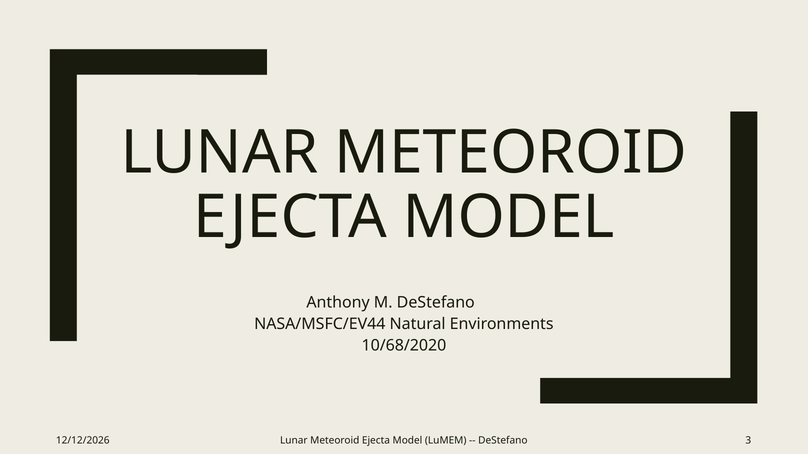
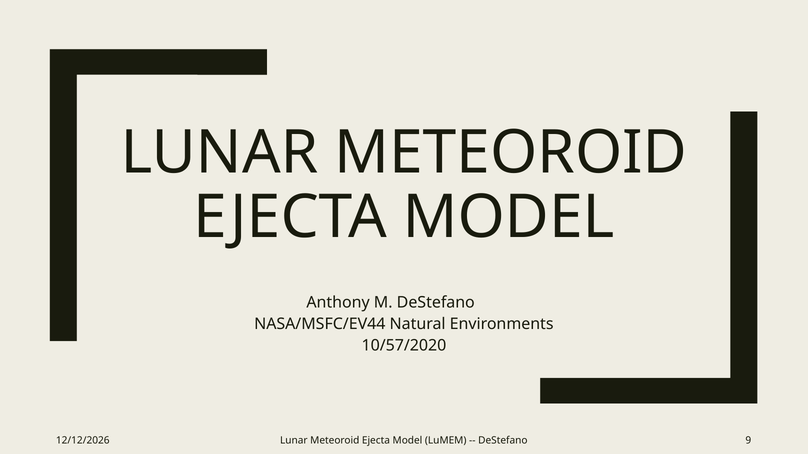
10/68/2020: 10/68/2020 -> 10/57/2020
3: 3 -> 9
